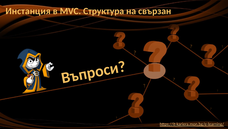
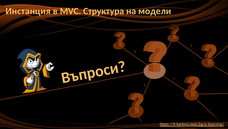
свързан: свързан -> модели
